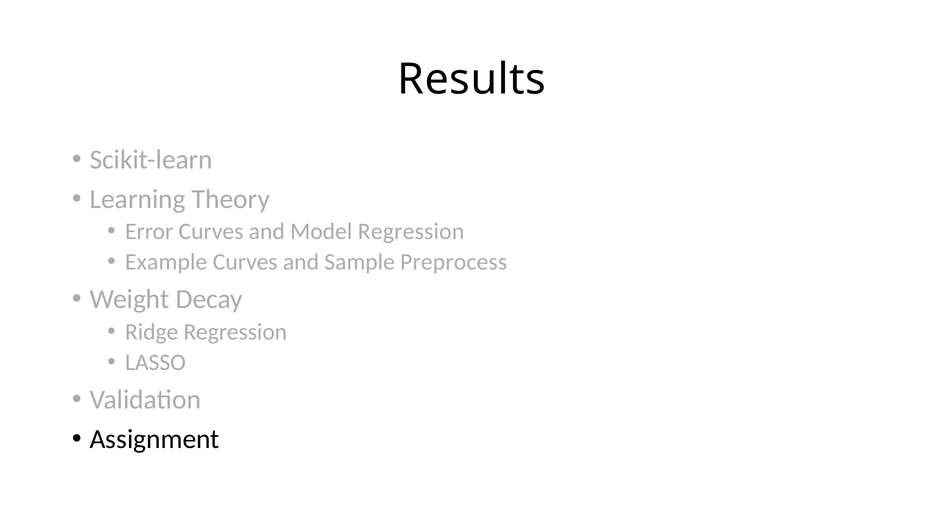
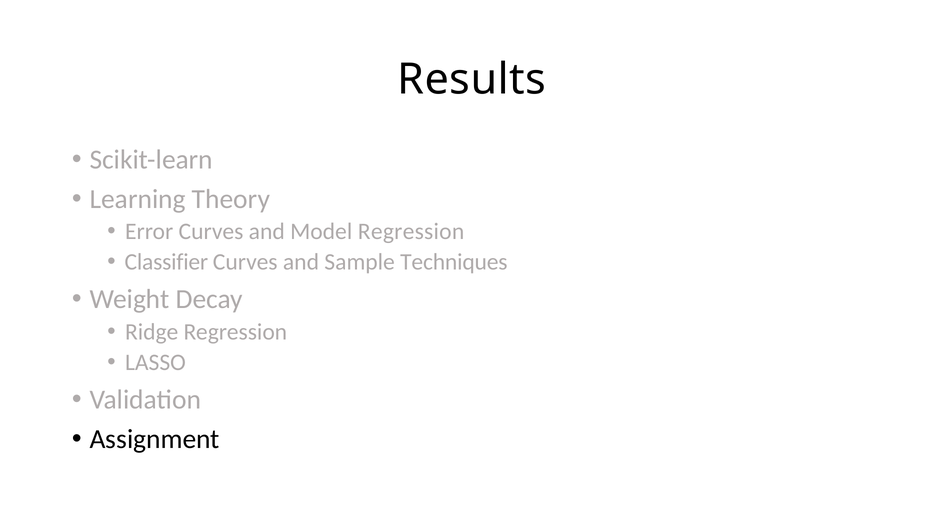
Example: Example -> Classifier
Preprocess: Preprocess -> Techniques
